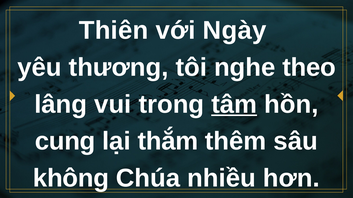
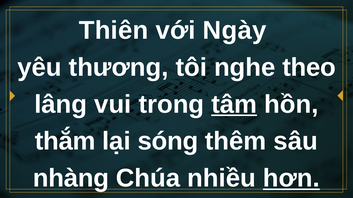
cung: cung -> thắm
thắm: thắm -> sóng
không: không -> nhàng
hơn underline: none -> present
